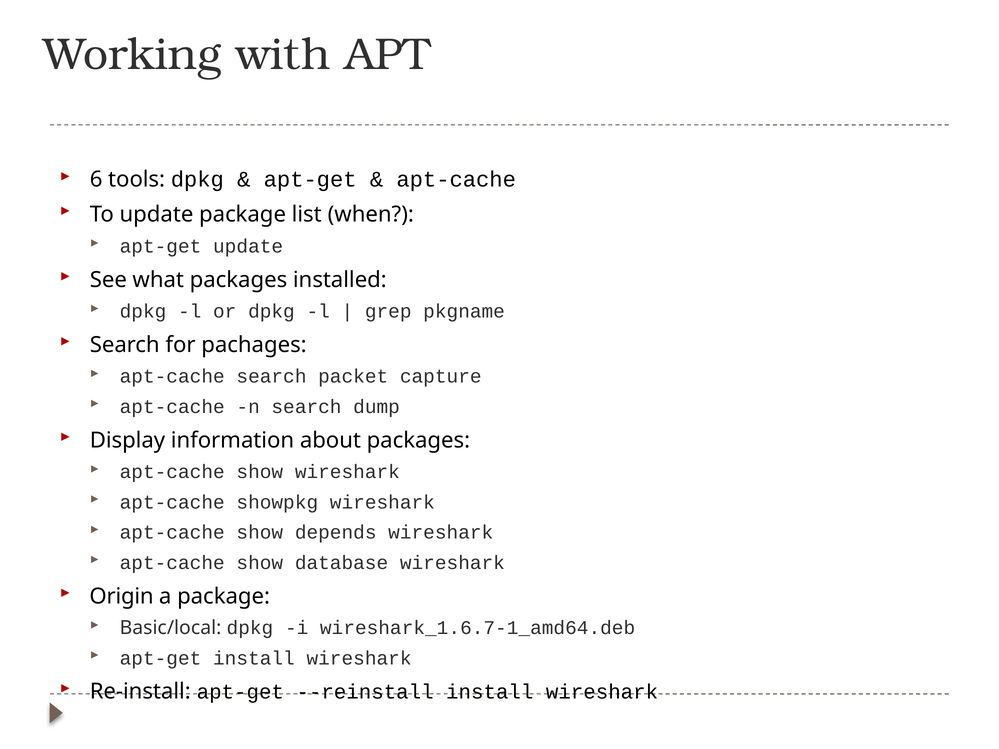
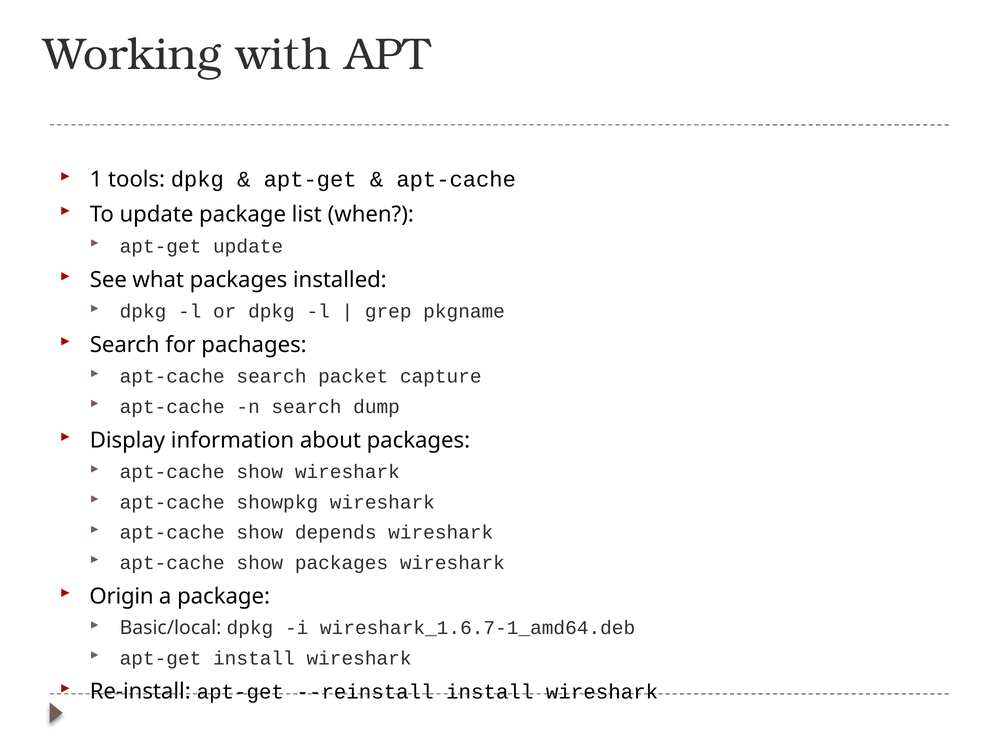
6: 6 -> 1
show database: database -> packages
